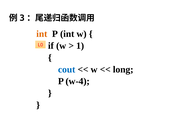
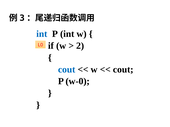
int at (42, 34) colour: orange -> blue
1: 1 -> 2
long at (123, 70): long -> cout
w-4: w-4 -> w-0
